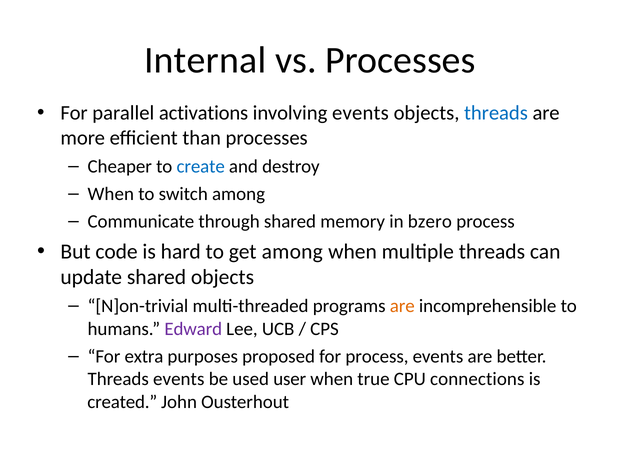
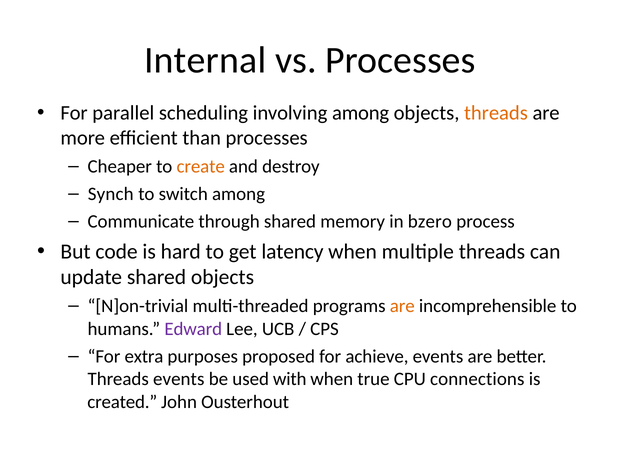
activations: activations -> scheduling
involving events: events -> among
threads at (496, 113) colour: blue -> orange
create colour: blue -> orange
When at (111, 194): When -> Synch
get among: among -> latency
for process: process -> achieve
user: user -> with
